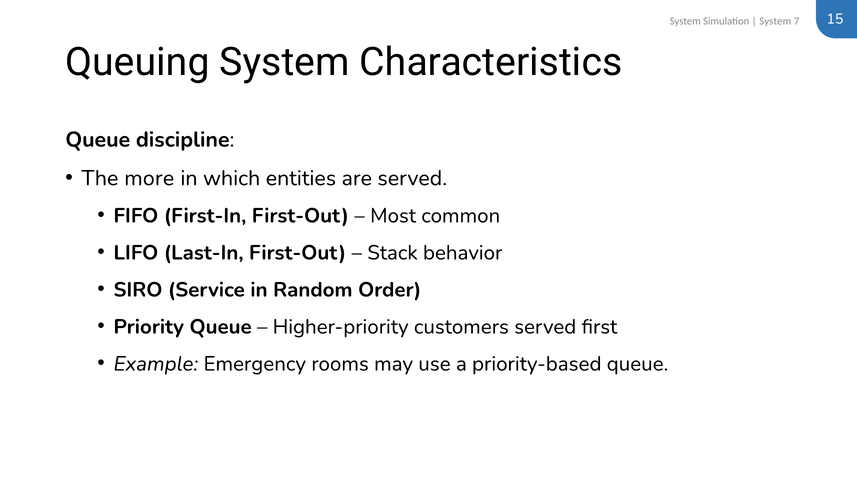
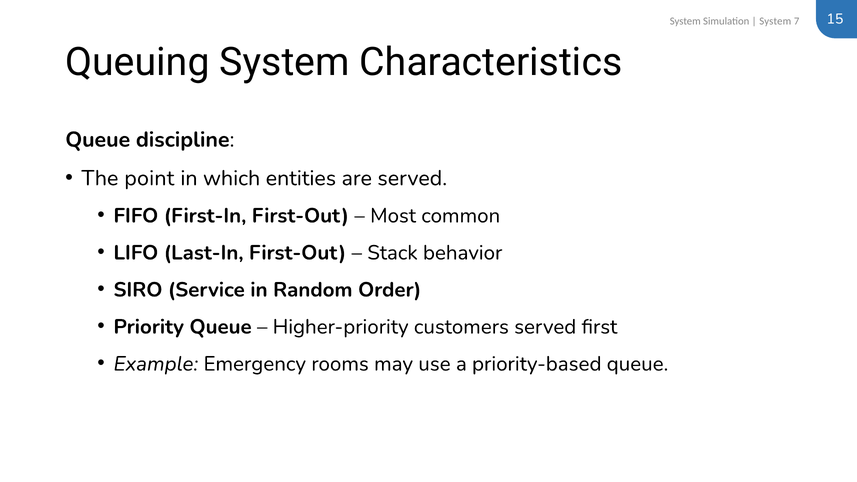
more: more -> point
